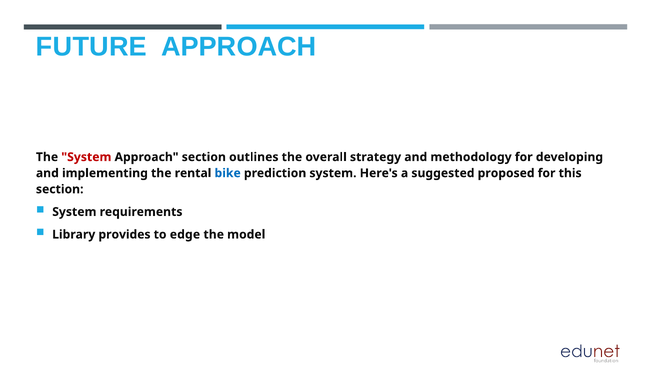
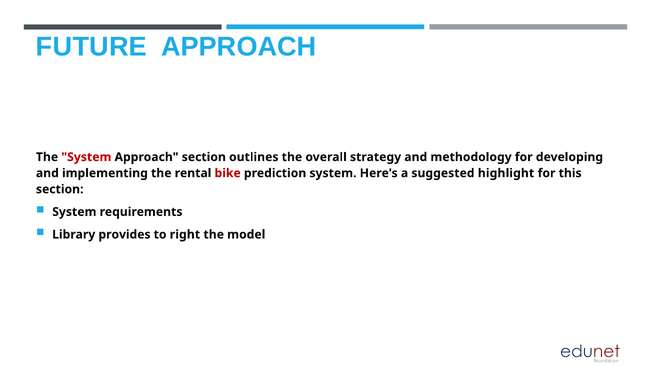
bike colour: blue -> red
proposed: proposed -> highlight
edge: edge -> right
